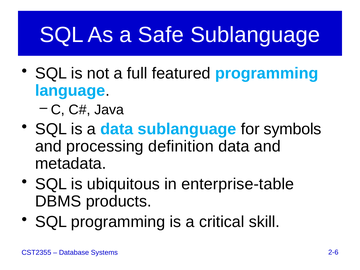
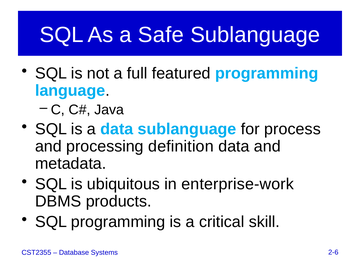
symbols: symbols -> process
enterprise-table: enterprise-table -> enterprise-work
